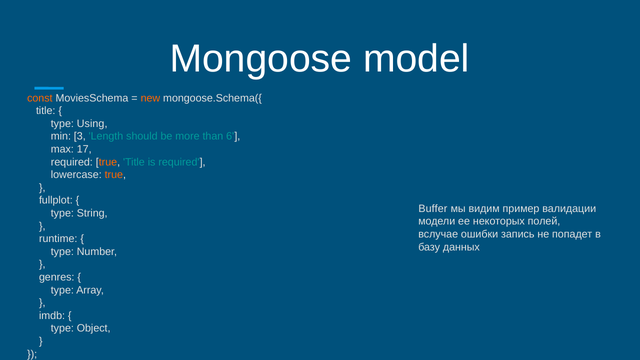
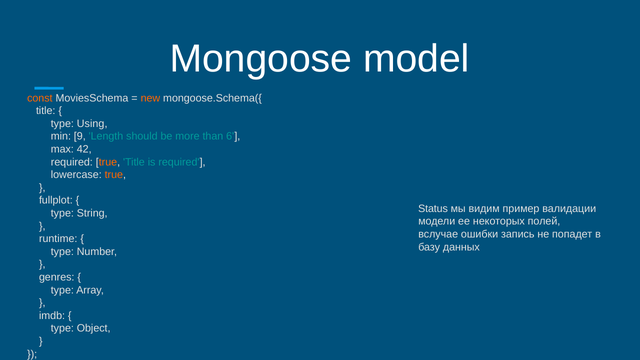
3: 3 -> 9
17: 17 -> 42
Buffer: Buffer -> Status
